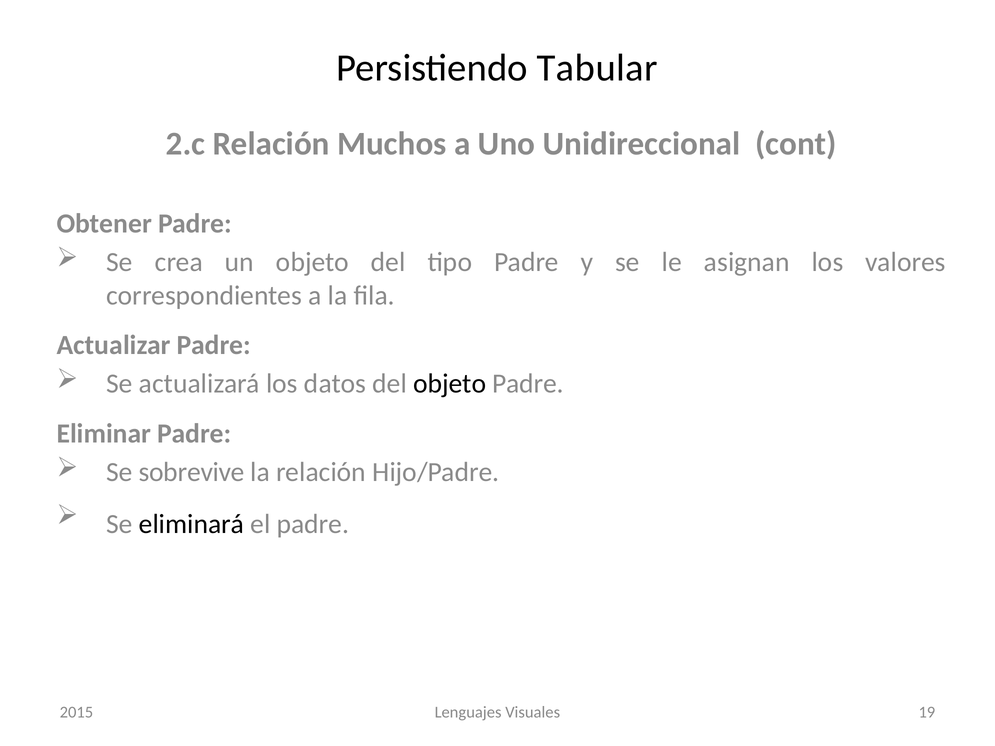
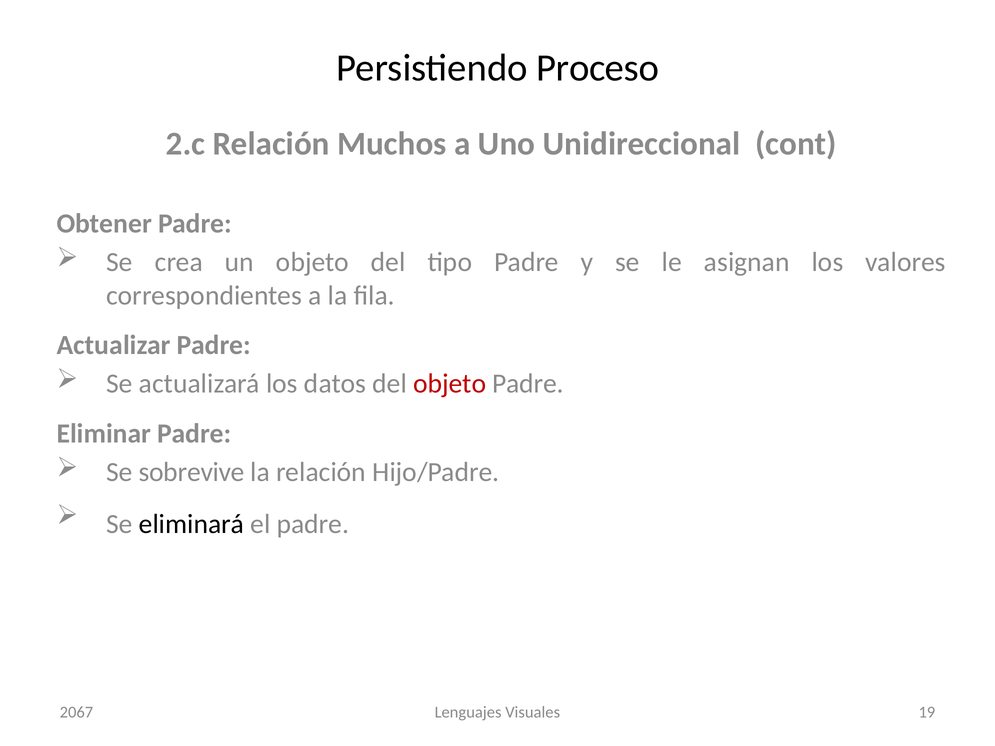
Tabular: Tabular -> Proceso
objeto at (450, 384) colour: black -> red
2015: 2015 -> 2067
